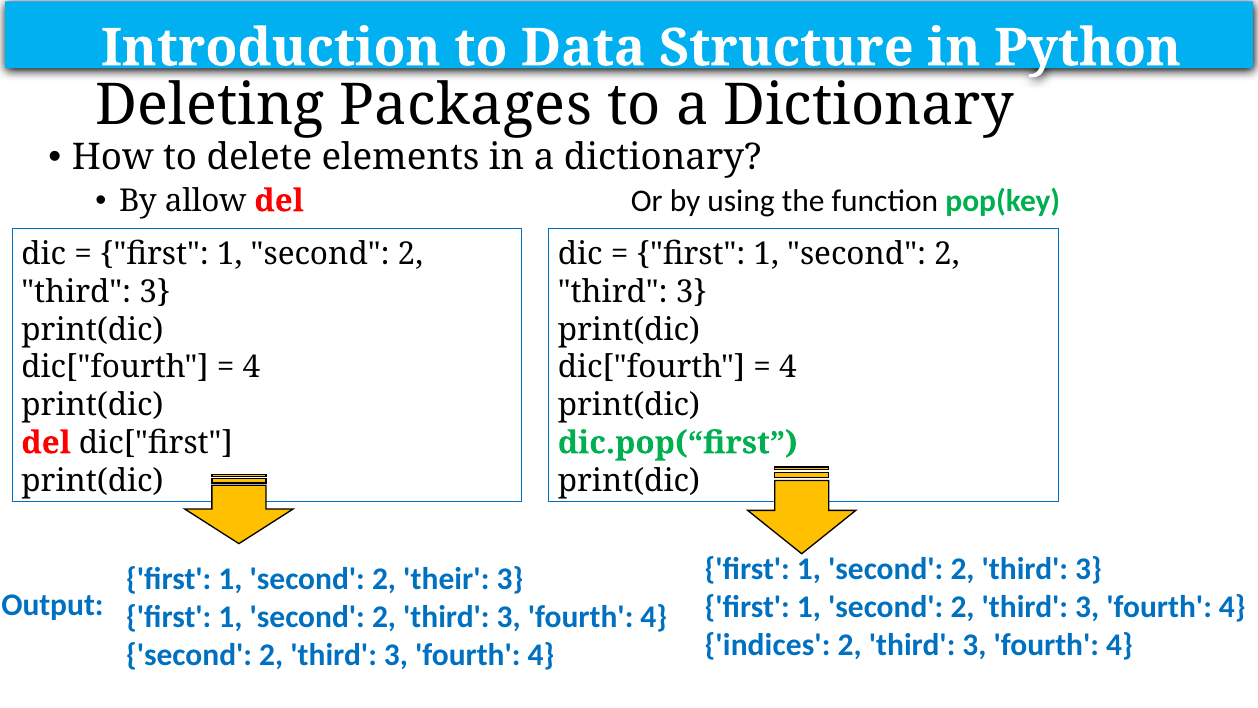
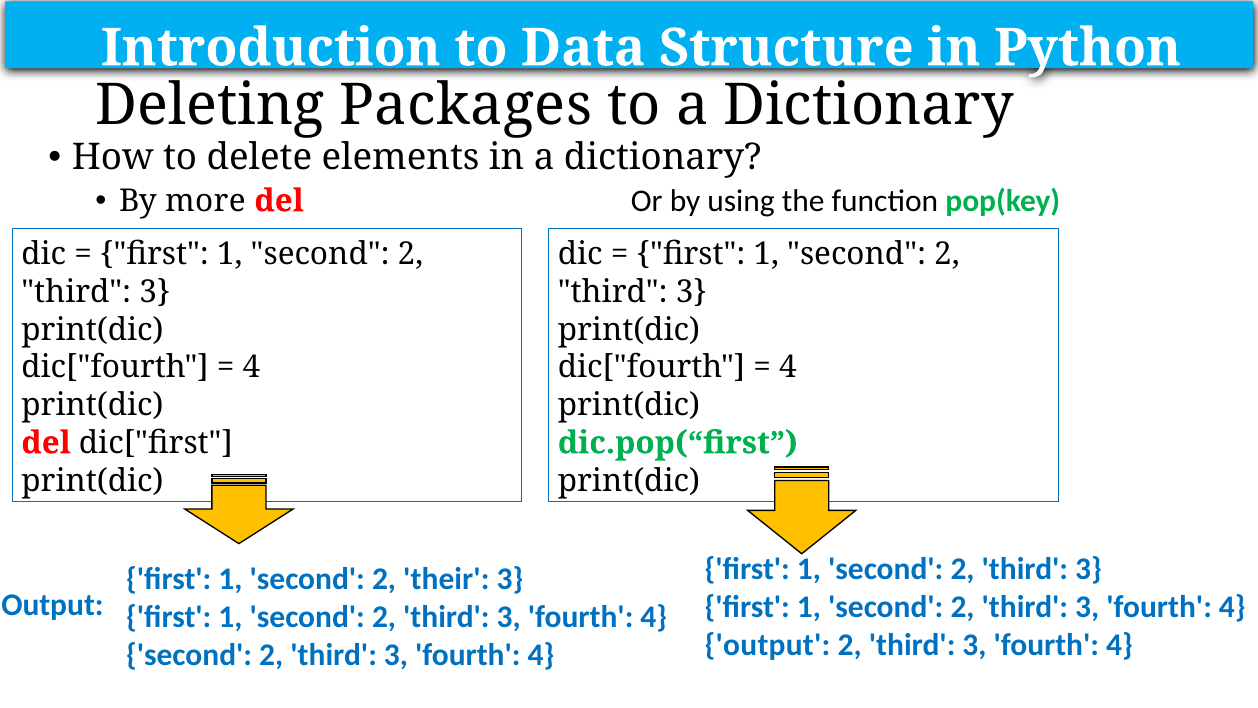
allow: allow -> more
indices at (768, 645): indices -> output
